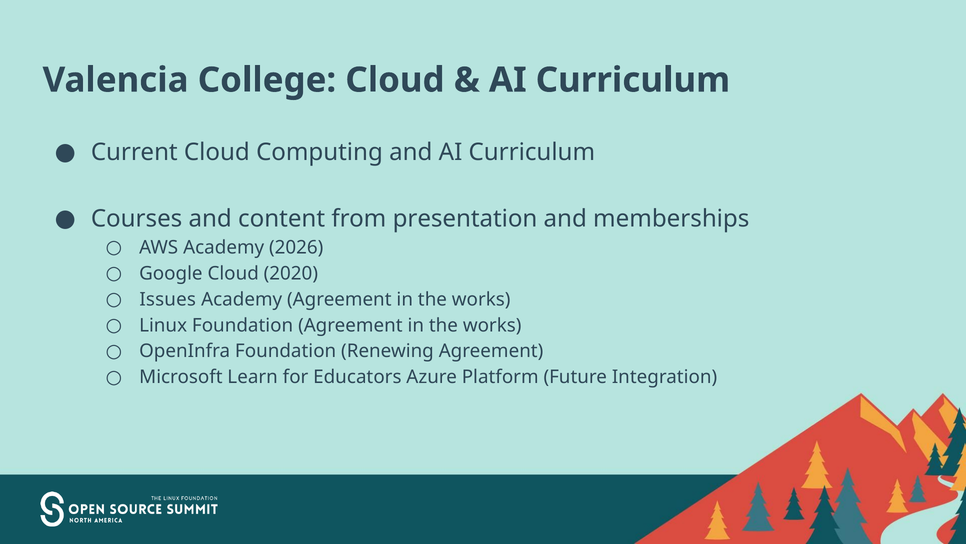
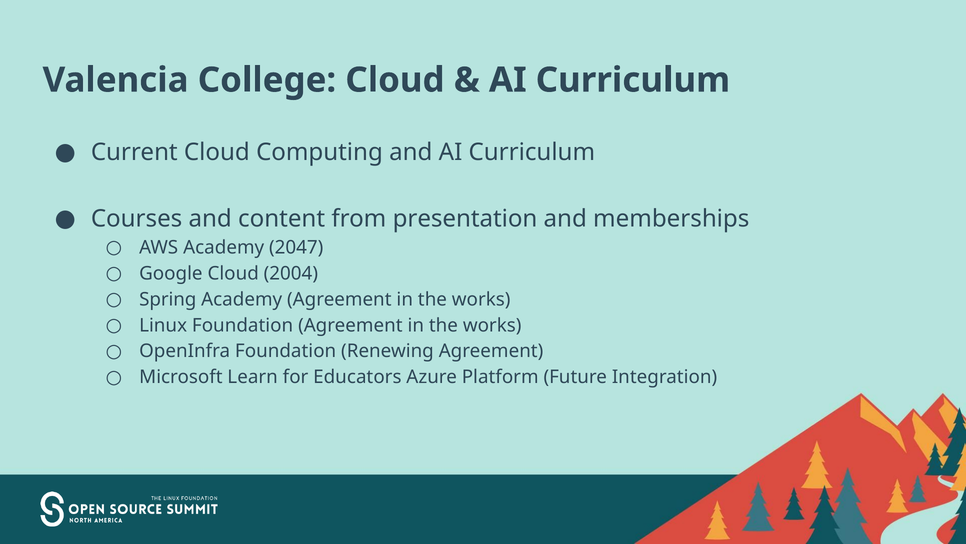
2026: 2026 -> 2047
2020: 2020 -> 2004
Issues: Issues -> Spring
